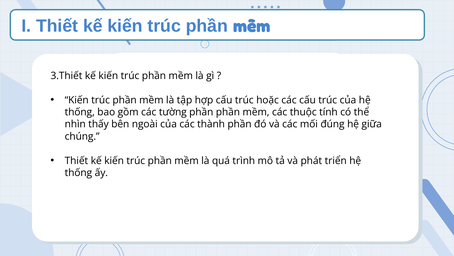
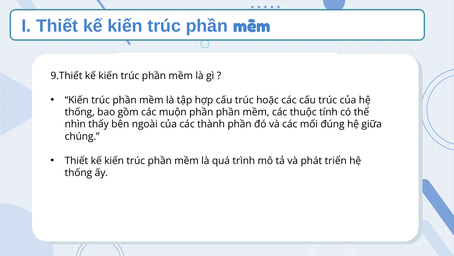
3.Thiết: 3.Thiết -> 9.Thiết
tường: tường -> muộn
